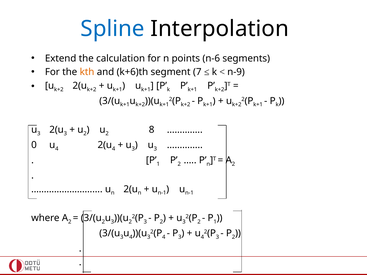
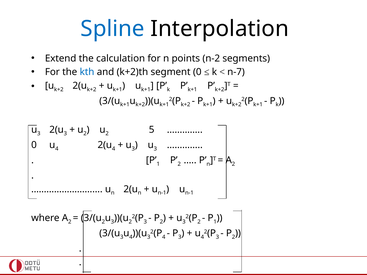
n-6: n-6 -> n-2
kth colour: orange -> blue
k+6)th: k+6)th -> k+2)th
segment 7: 7 -> 0
n-9: n-9 -> n-7
8: 8 -> 5
